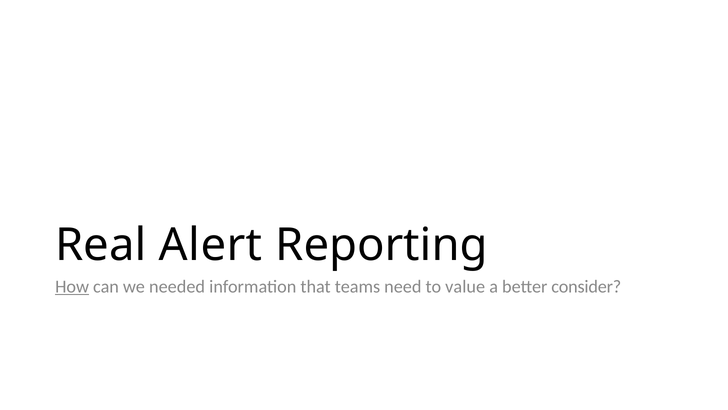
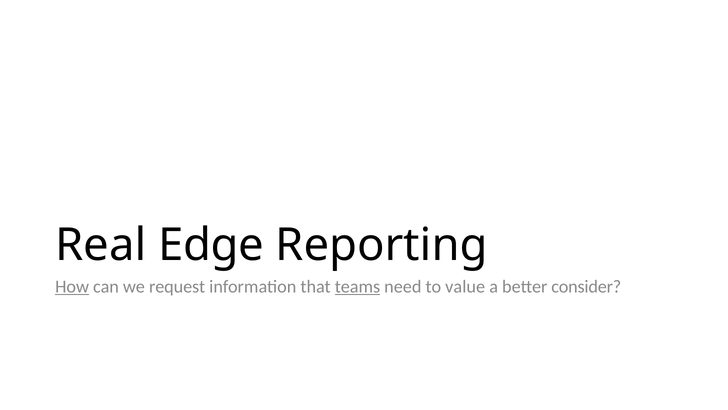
Alert: Alert -> Edge
needed: needed -> request
teams underline: none -> present
